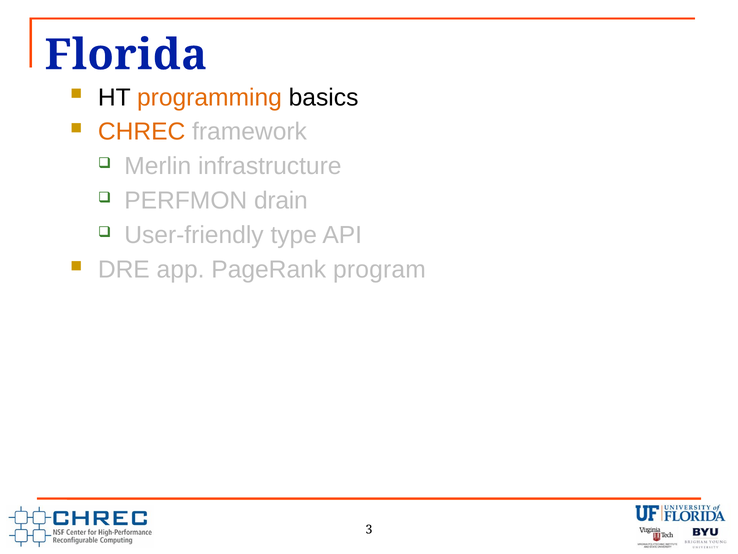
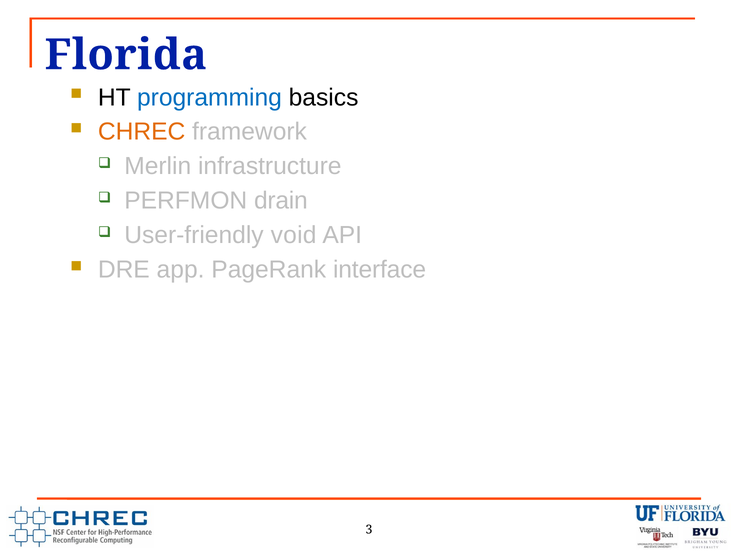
programming colour: orange -> blue
type: type -> void
program: program -> interface
